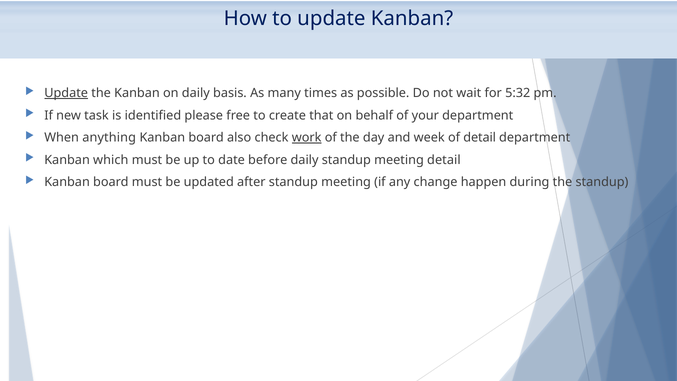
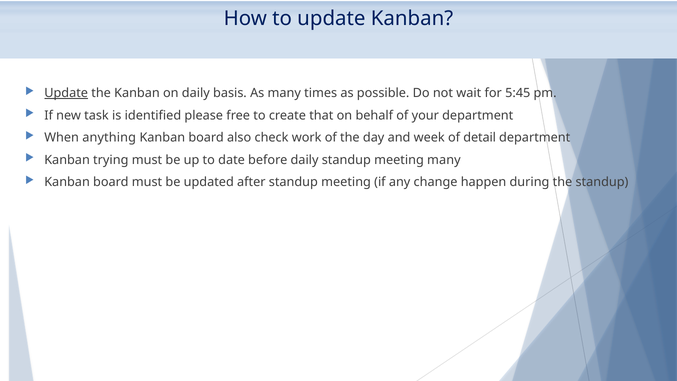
5:32: 5:32 -> 5:45
work underline: present -> none
which: which -> trying
meeting detail: detail -> many
